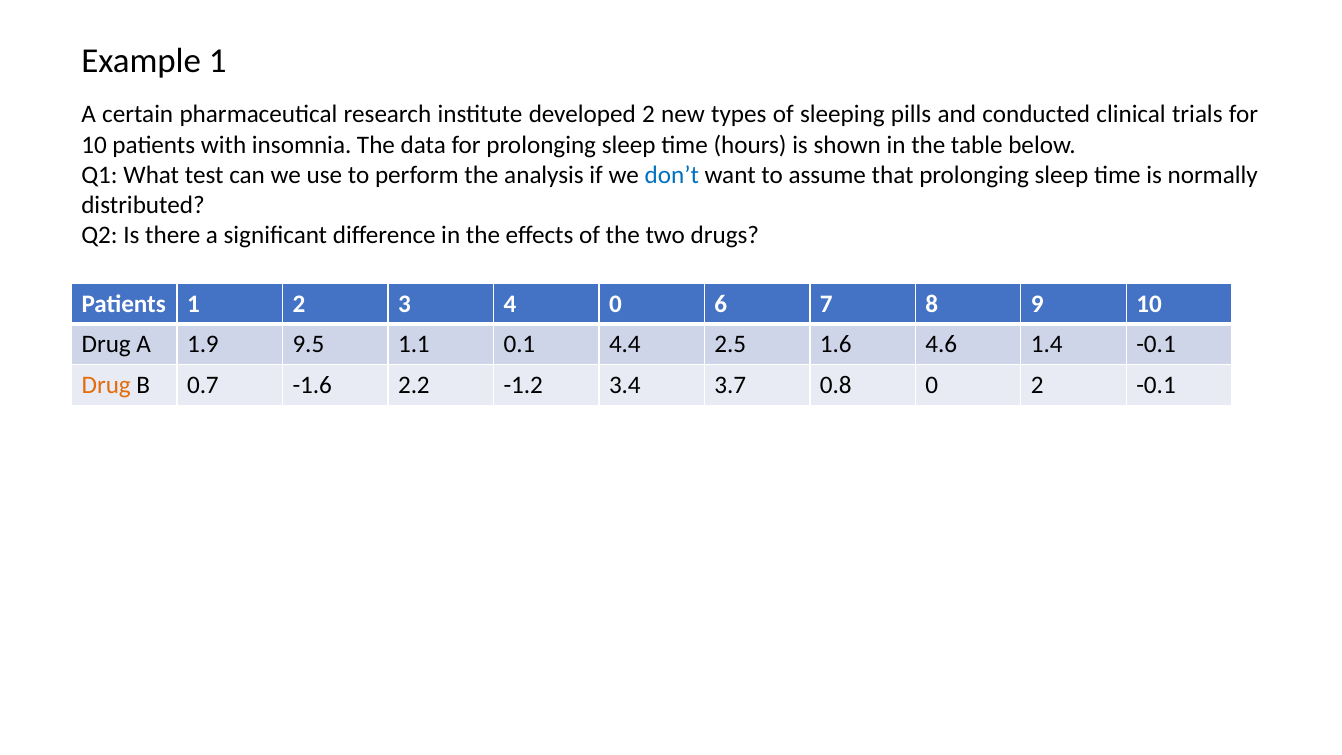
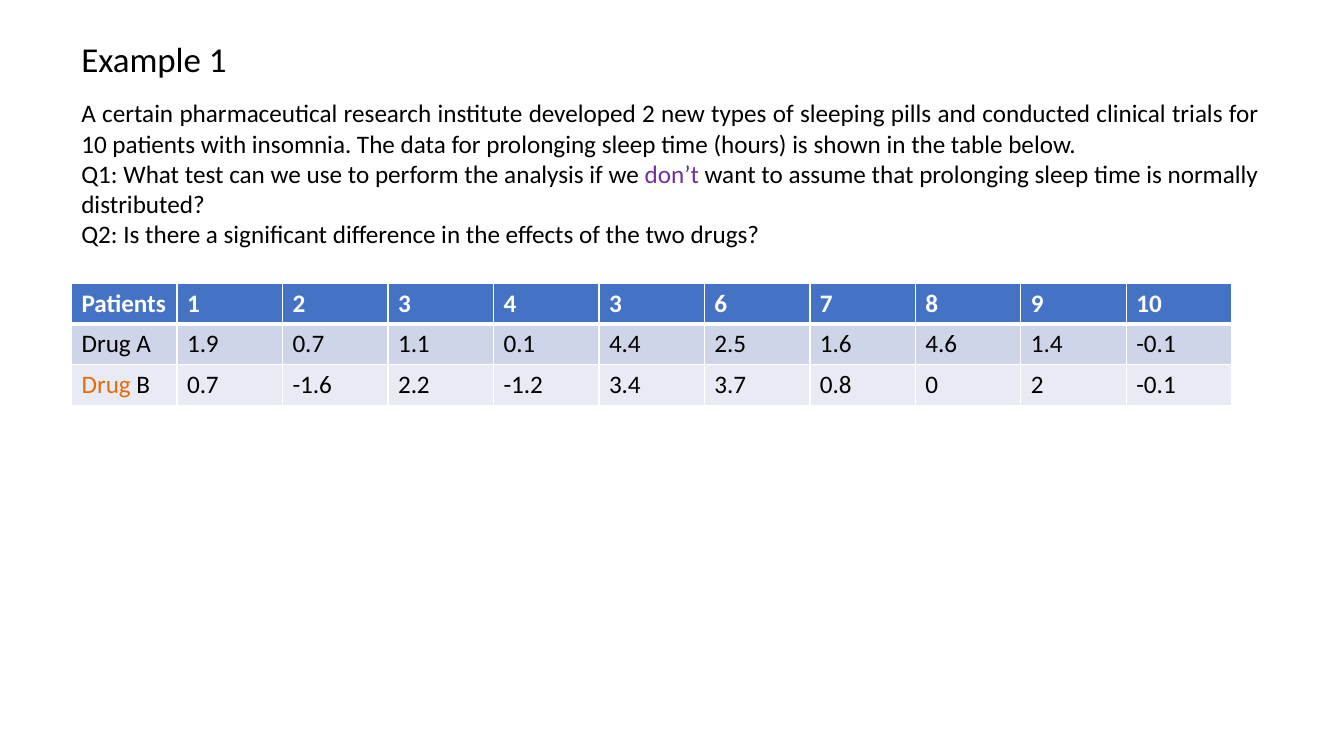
don’t colour: blue -> purple
4 0: 0 -> 3
1.9 9.5: 9.5 -> 0.7
